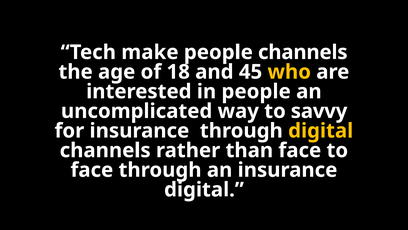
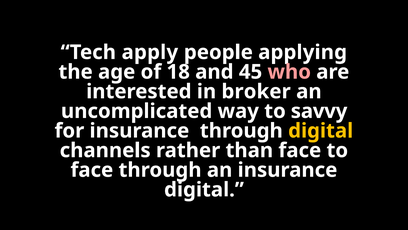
make: make -> apply
people channels: channels -> applying
who colour: yellow -> pink
in people: people -> broker
